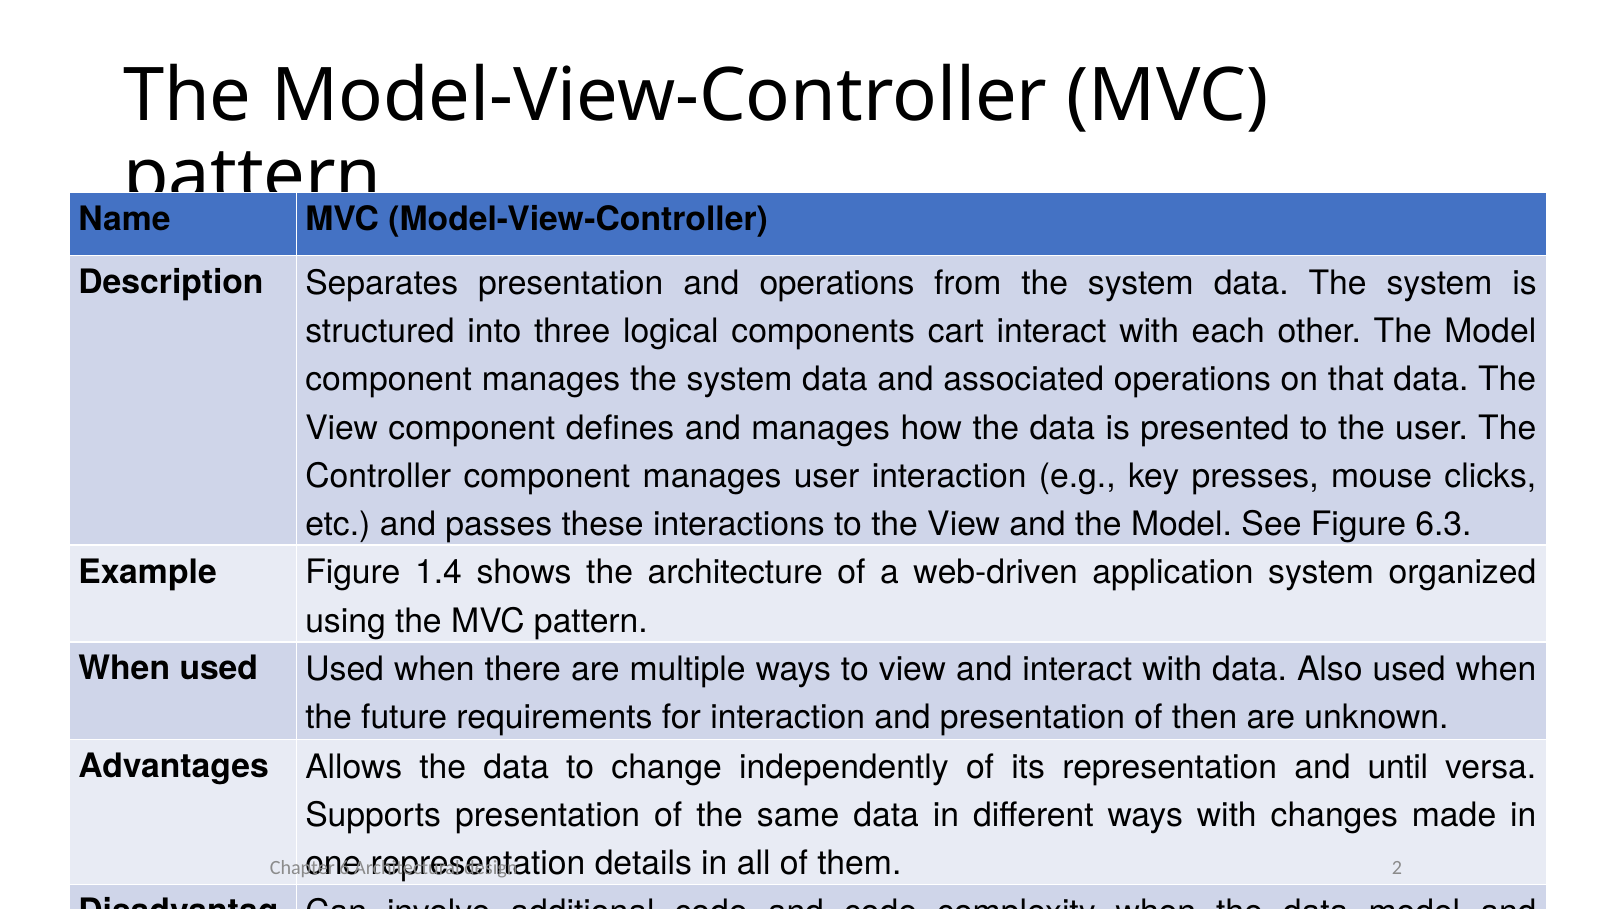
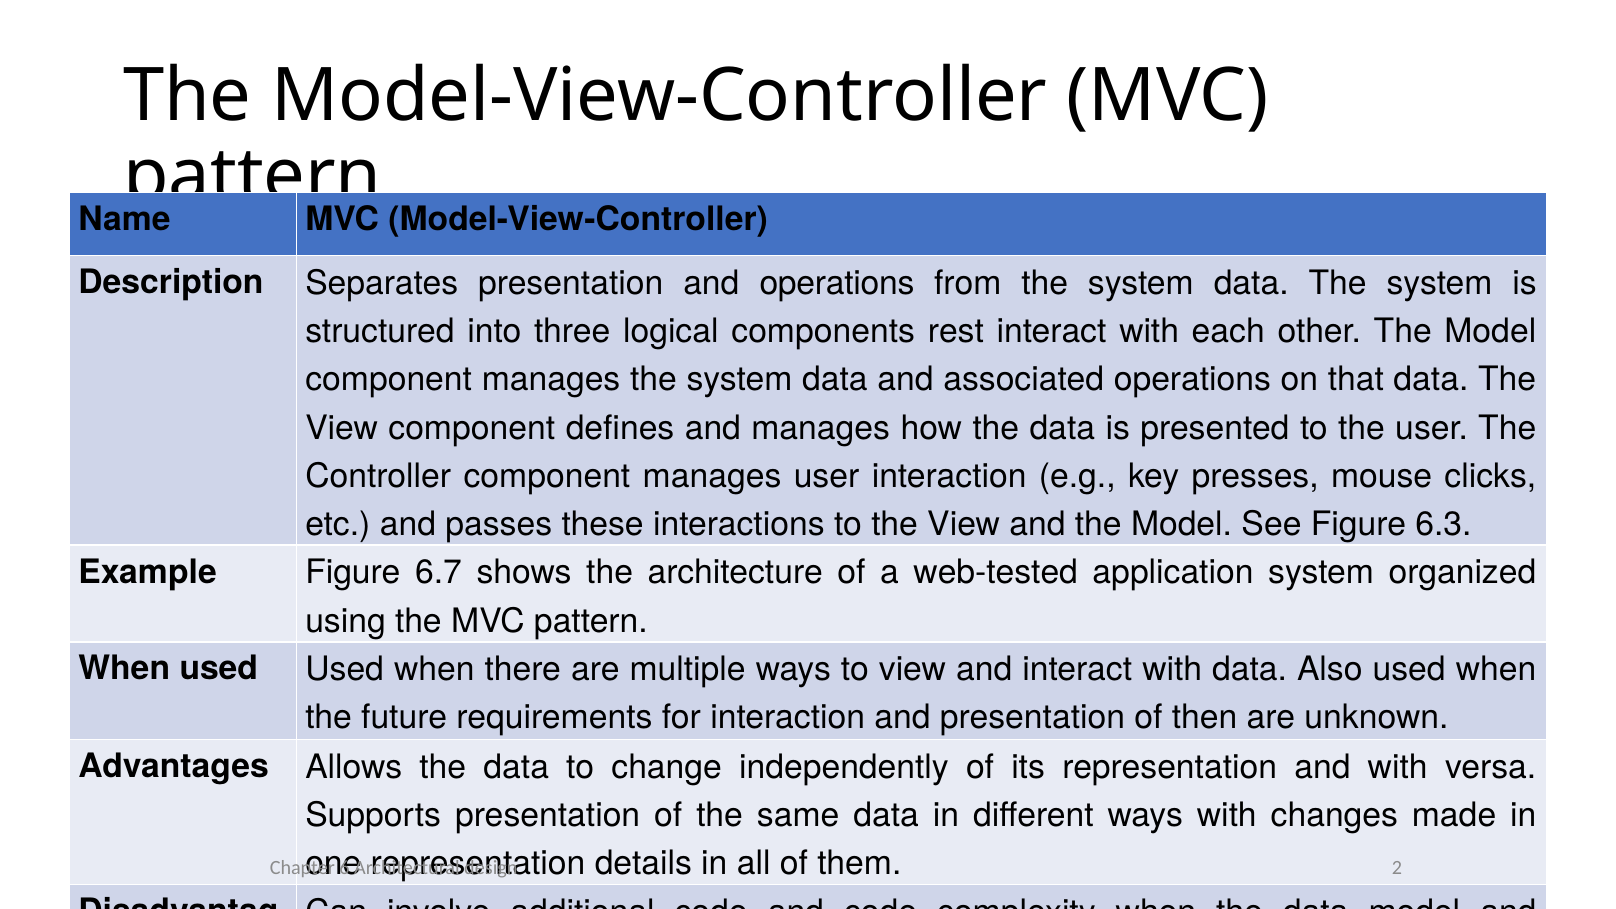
cart: cart -> rest
1.4: 1.4 -> 6.7
web-driven: web-driven -> web-tested
and until: until -> with
